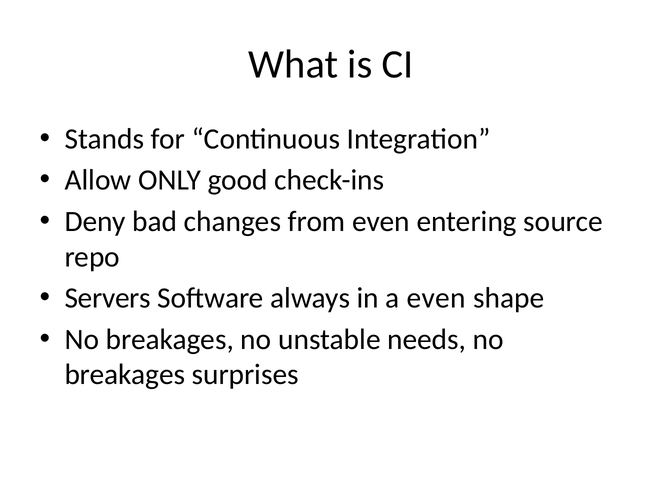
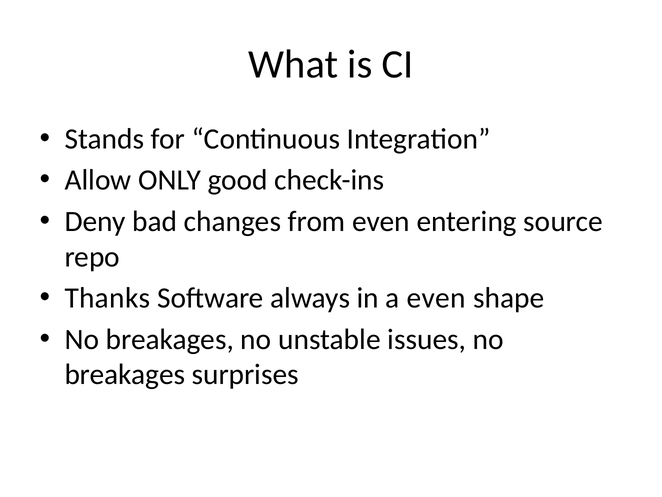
Servers: Servers -> Thanks
needs: needs -> issues
